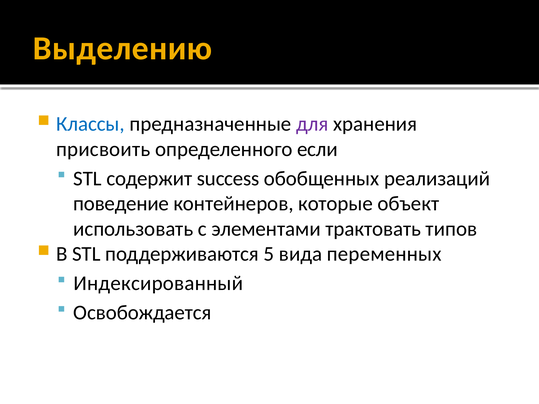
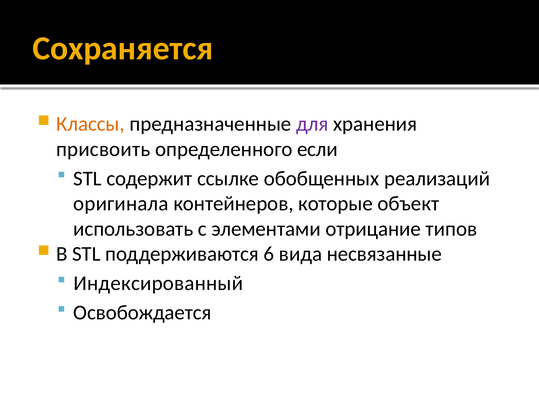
Выделению: Выделению -> Сохраняется
Классы colour: blue -> orange
success: success -> ссылке
поведение: поведение -> оригинала
трактовать: трактовать -> отрицание
5: 5 -> 6
переменных: переменных -> несвязанные
